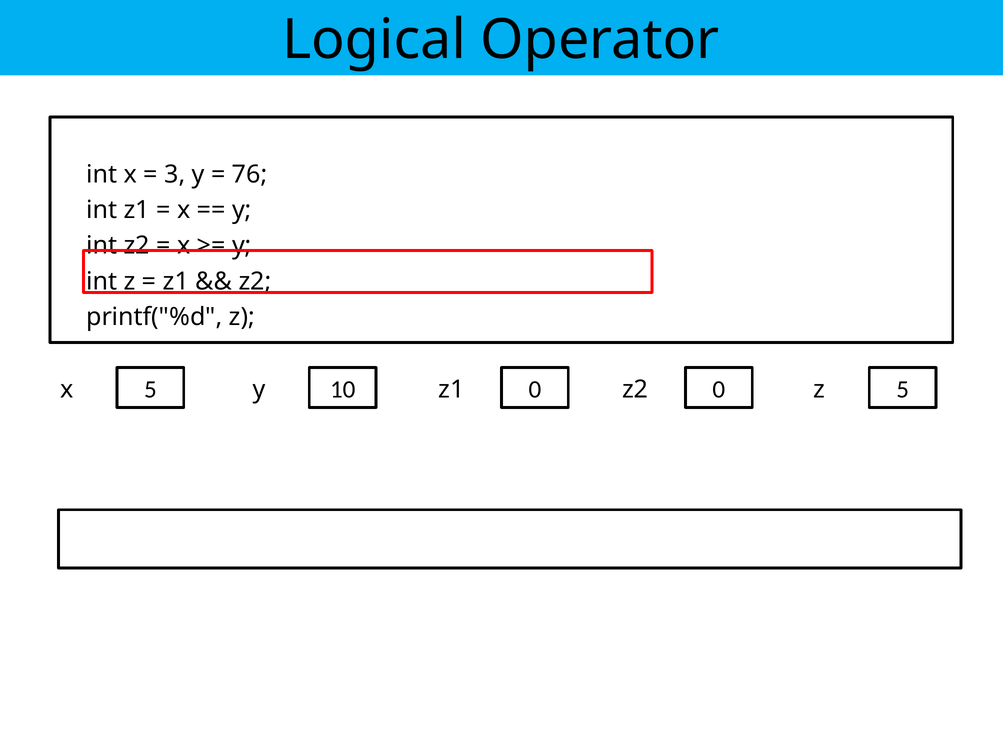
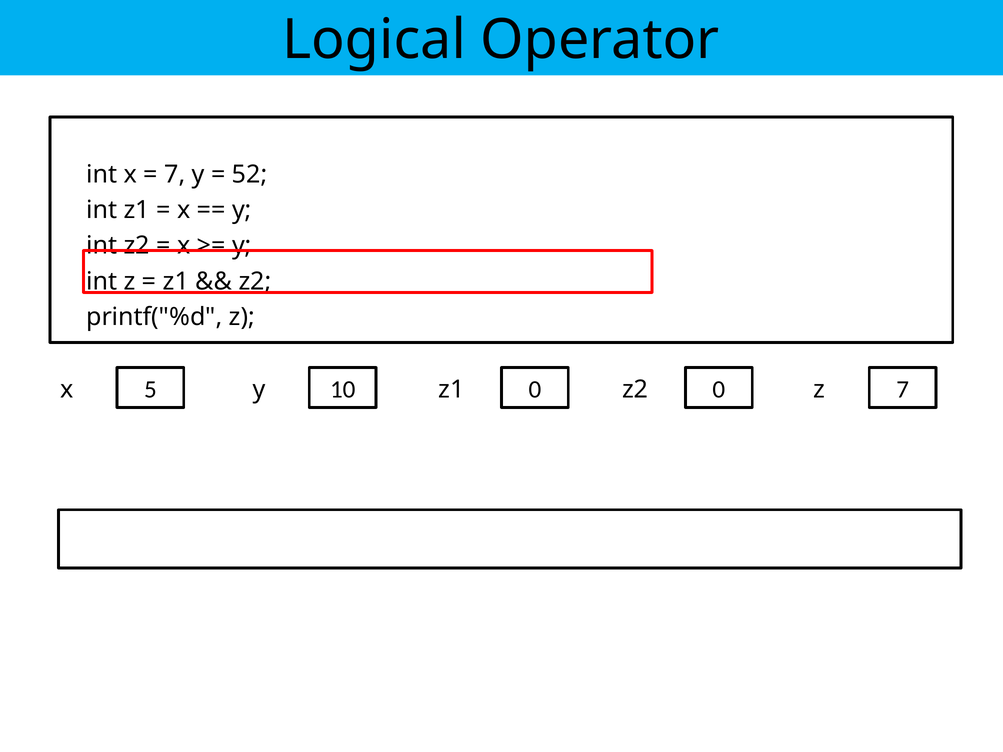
3 at (175, 174): 3 -> 7
76: 76 -> 52
z2 5: 5 -> 7
